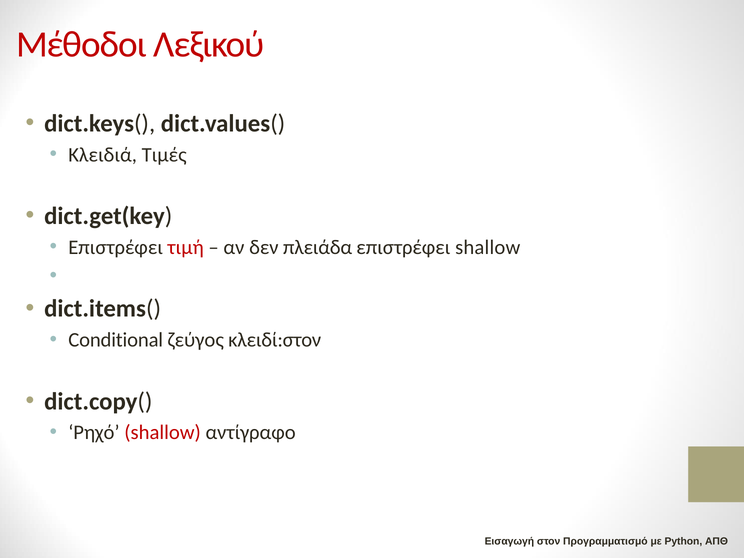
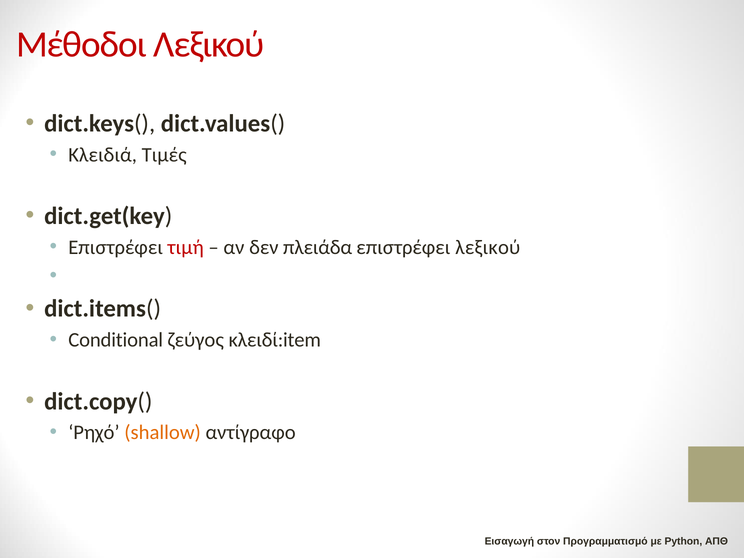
επιστρέφει shallow: shallow -> λεξικού
κλειδί:στον: κλειδί:στον -> κλειδί:item
shallow at (163, 432) colour: red -> orange
